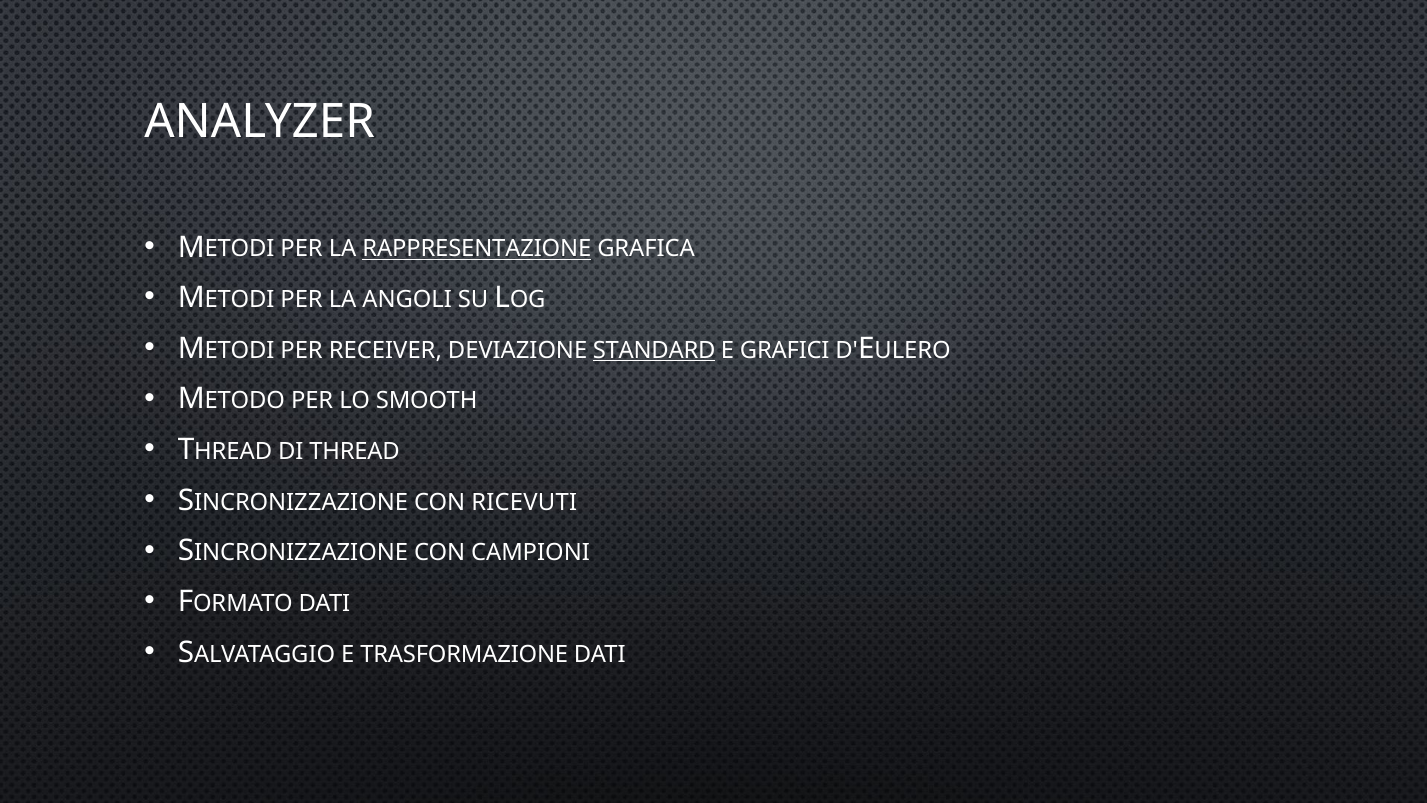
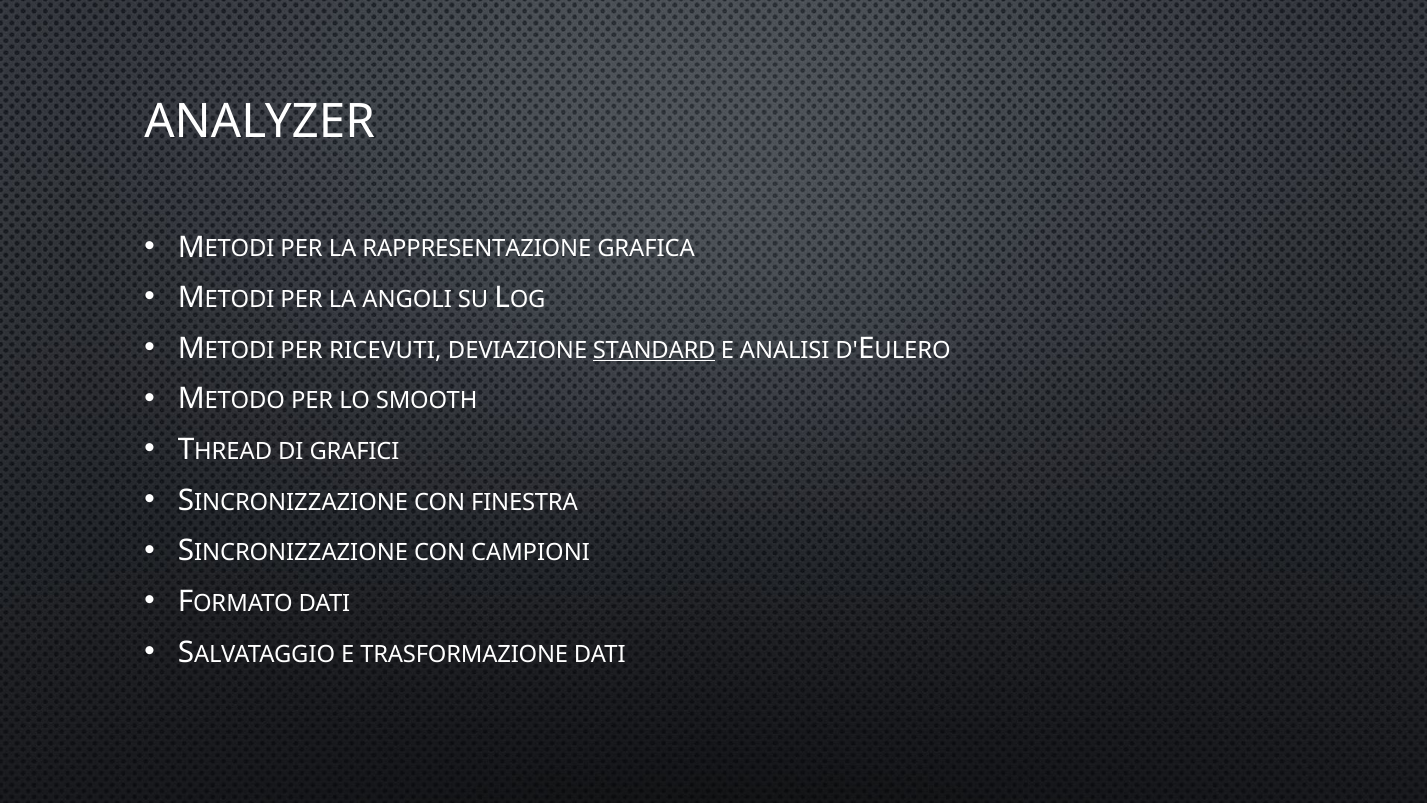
RAPPRESENTAZIONE underline: present -> none
RECEIVER: RECEIVER -> RICEVUTI
GRAFICI: GRAFICI -> ANALISI
THREAD: THREAD -> GRAFICI
RICEVUTI: RICEVUTI -> FINESTRA
